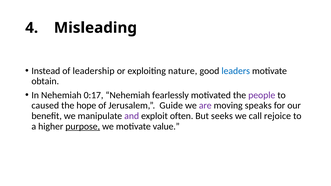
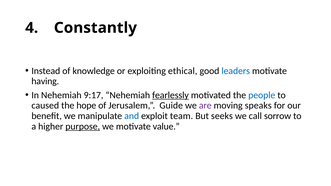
Misleading: Misleading -> Constantly
leadership: leadership -> knowledge
nature: nature -> ethical
obtain: obtain -> having
0:17: 0:17 -> 9:17
fearlessly underline: none -> present
people colour: purple -> blue
and colour: purple -> blue
often: often -> team
rejoice: rejoice -> sorrow
